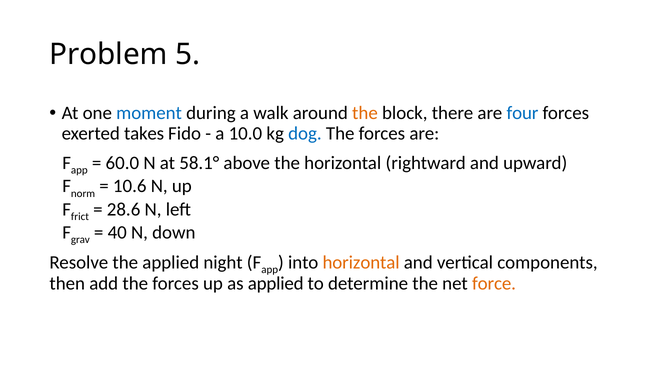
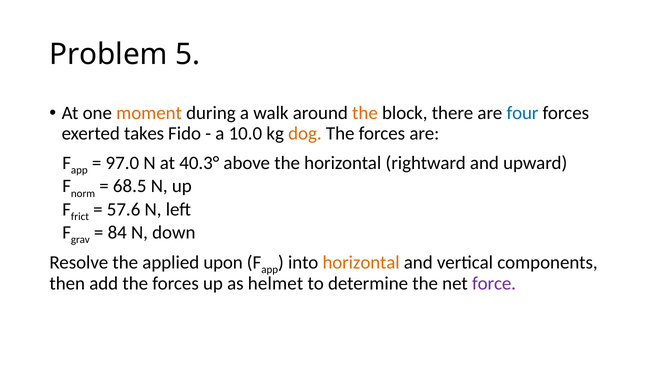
moment colour: blue -> orange
dog colour: blue -> orange
60.0: 60.0 -> 97.0
58.1°: 58.1° -> 40.3°
10.6: 10.6 -> 68.5
28.6: 28.6 -> 57.6
40: 40 -> 84
night: night -> upon
as applied: applied -> helmet
force colour: orange -> purple
